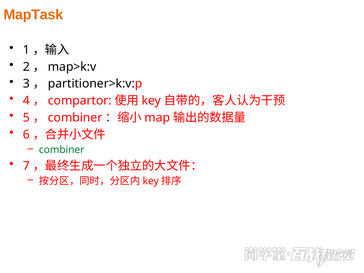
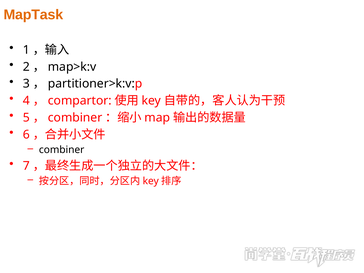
combiner at (62, 150) colour: green -> black
